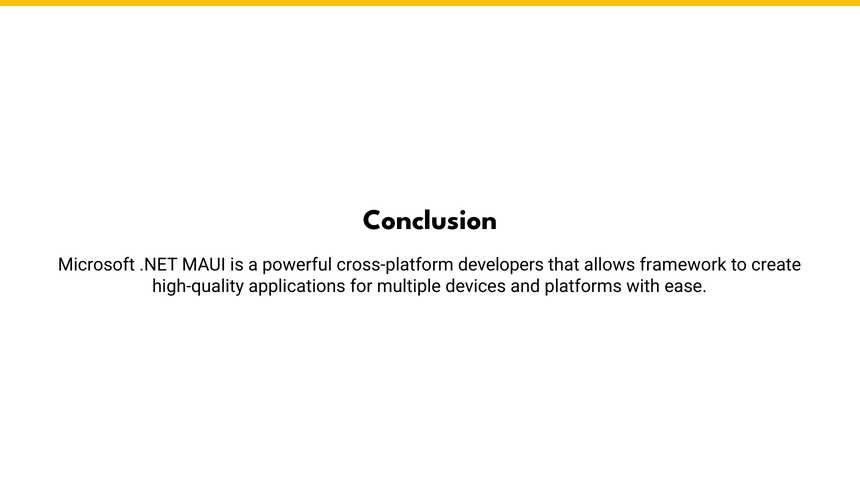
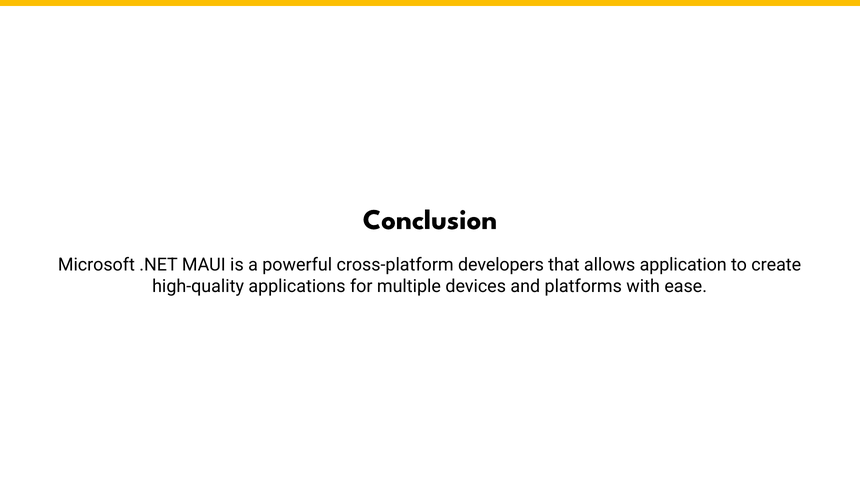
framework: framework -> application
